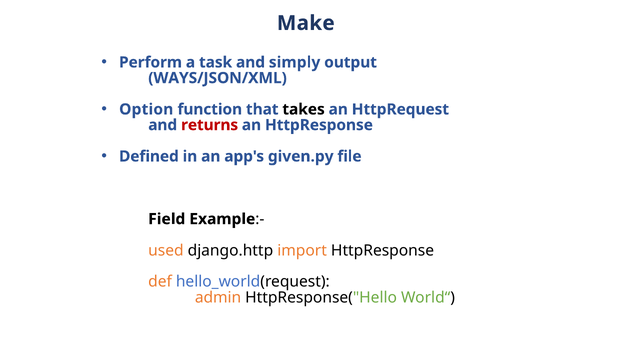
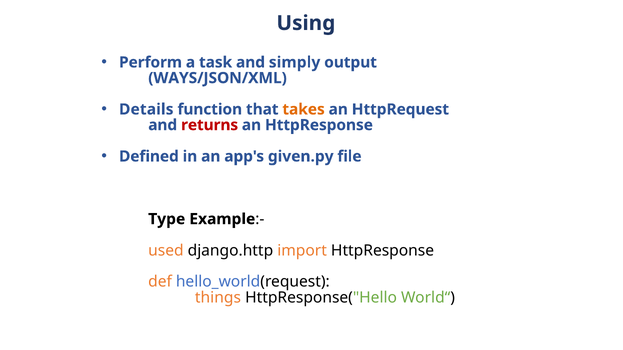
Make: Make -> Using
Option: Option -> Details
takes colour: black -> orange
Field: Field -> Type
admin: admin -> things
